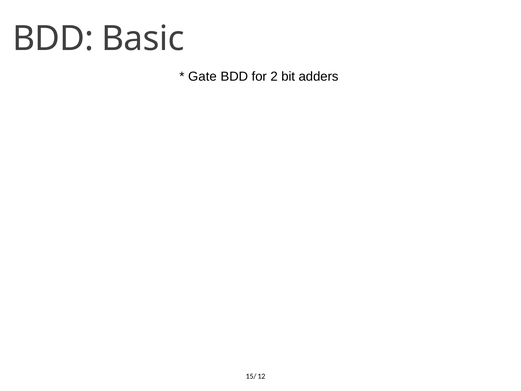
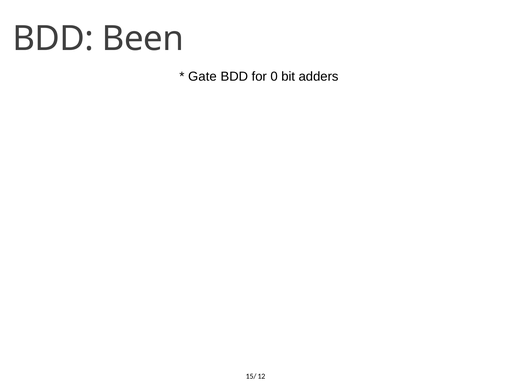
Basic: Basic -> Been
2: 2 -> 0
